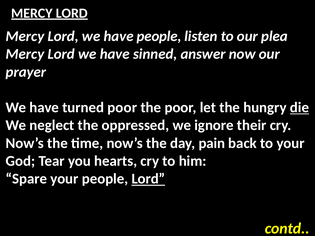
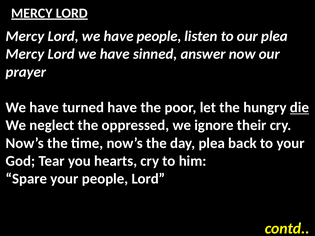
turned poor: poor -> have
day pain: pain -> plea
Lord at (148, 179) underline: present -> none
